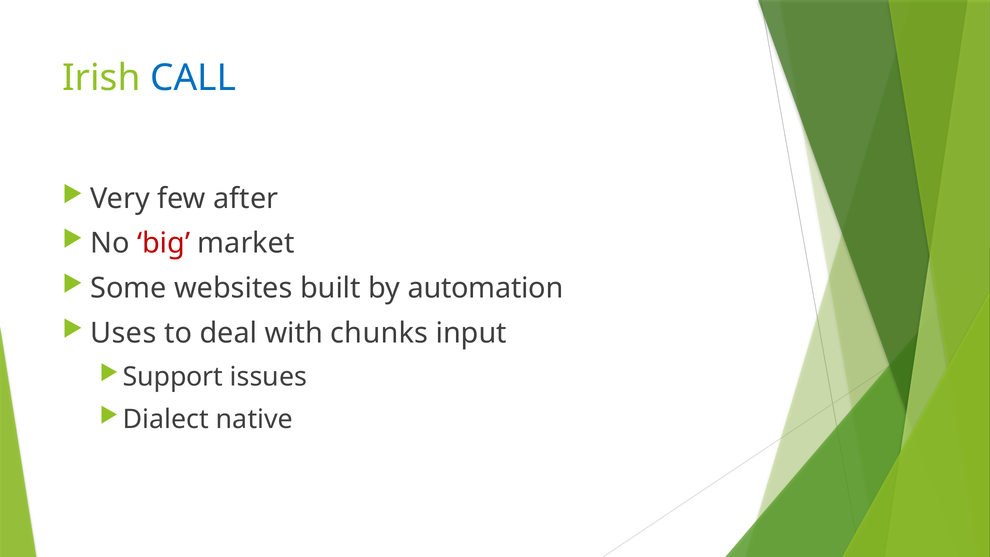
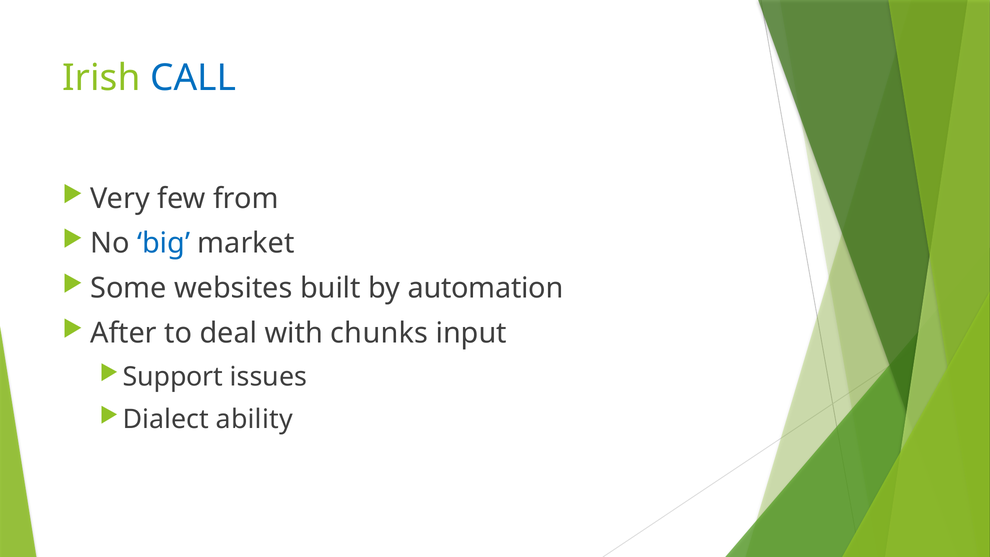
after: after -> from
big colour: red -> blue
Uses: Uses -> After
native: native -> ability
